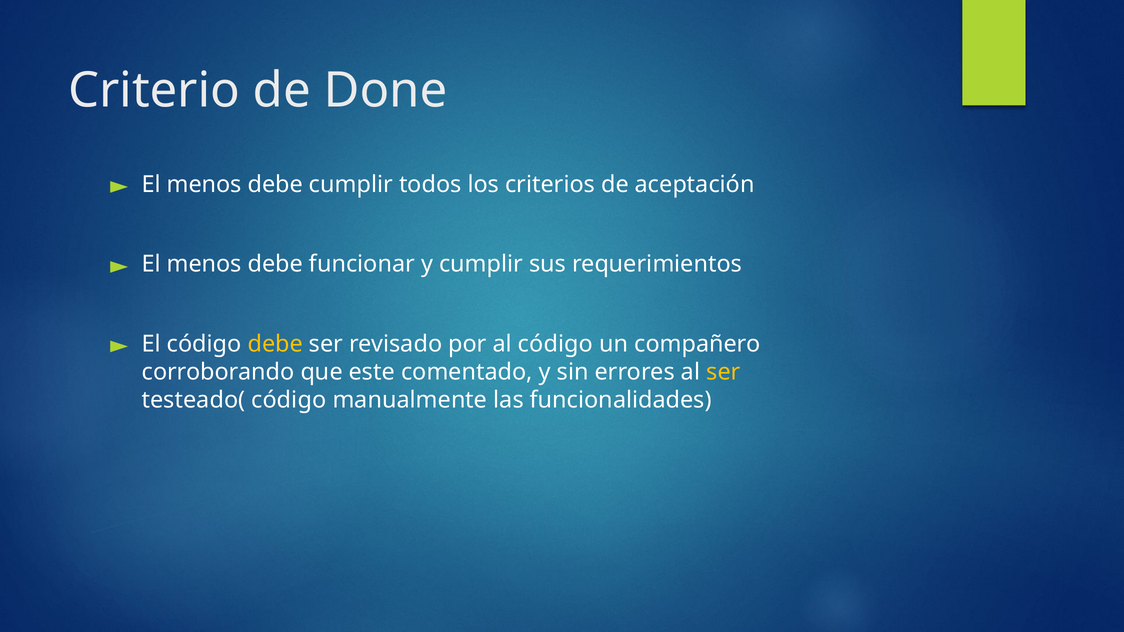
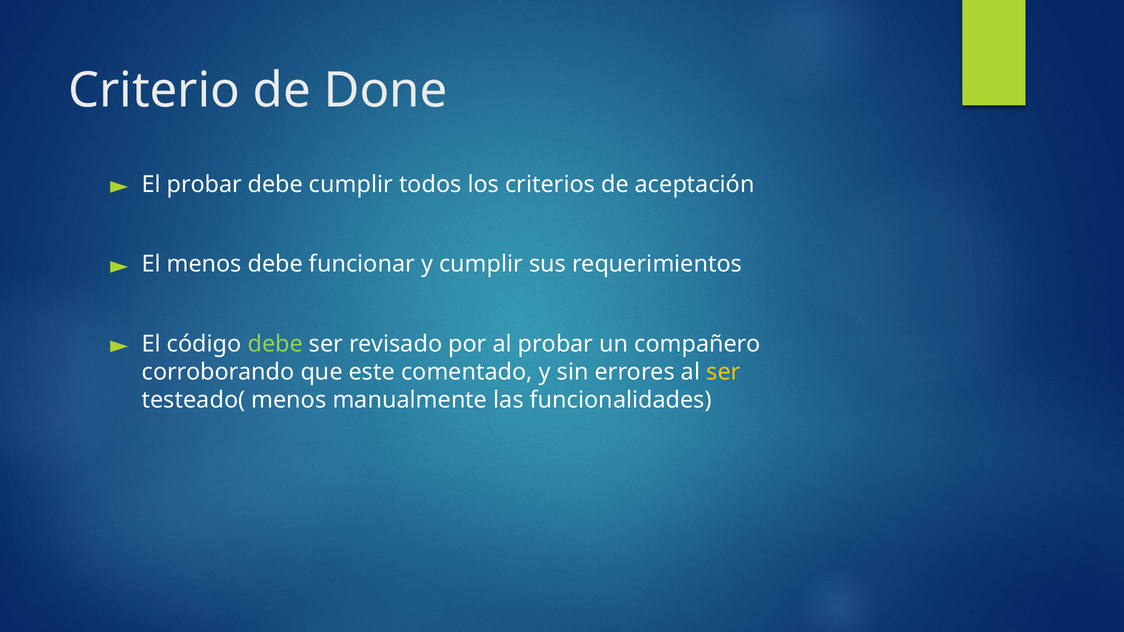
menos at (204, 185): menos -> probar
debe at (275, 344) colour: yellow -> light green
al código: código -> probar
testeado( código: código -> menos
